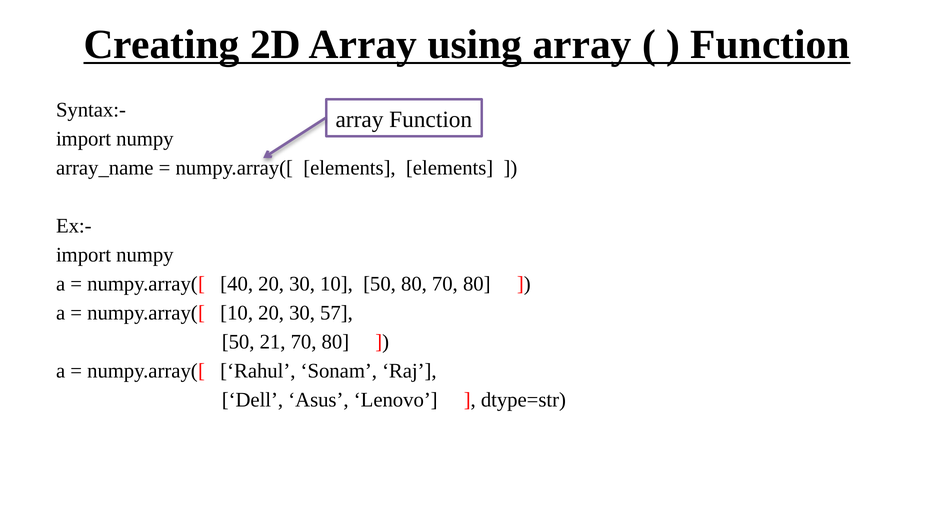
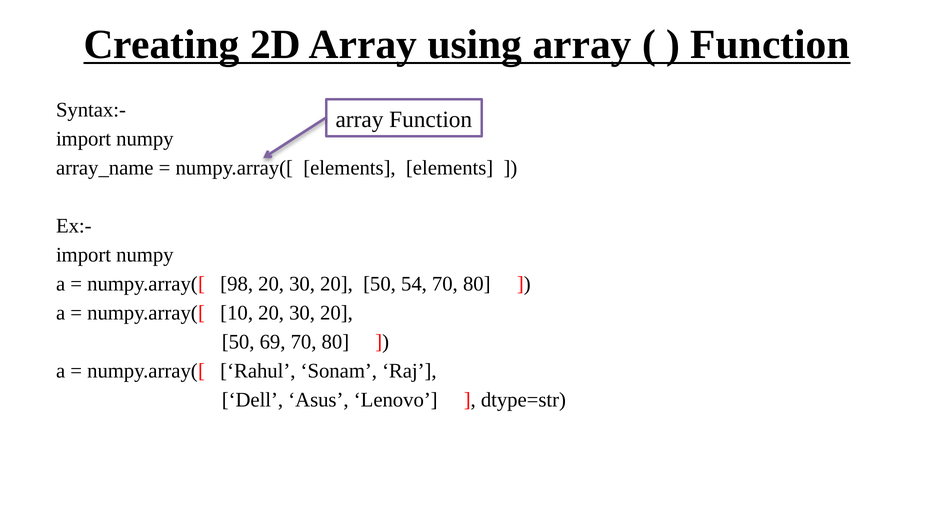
40: 40 -> 98
10 at (336, 284): 10 -> 20
50 80: 80 -> 54
10 20 30 57: 57 -> 20
21: 21 -> 69
